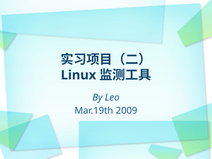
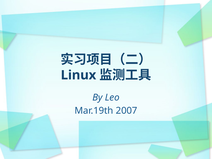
2009: 2009 -> 2007
